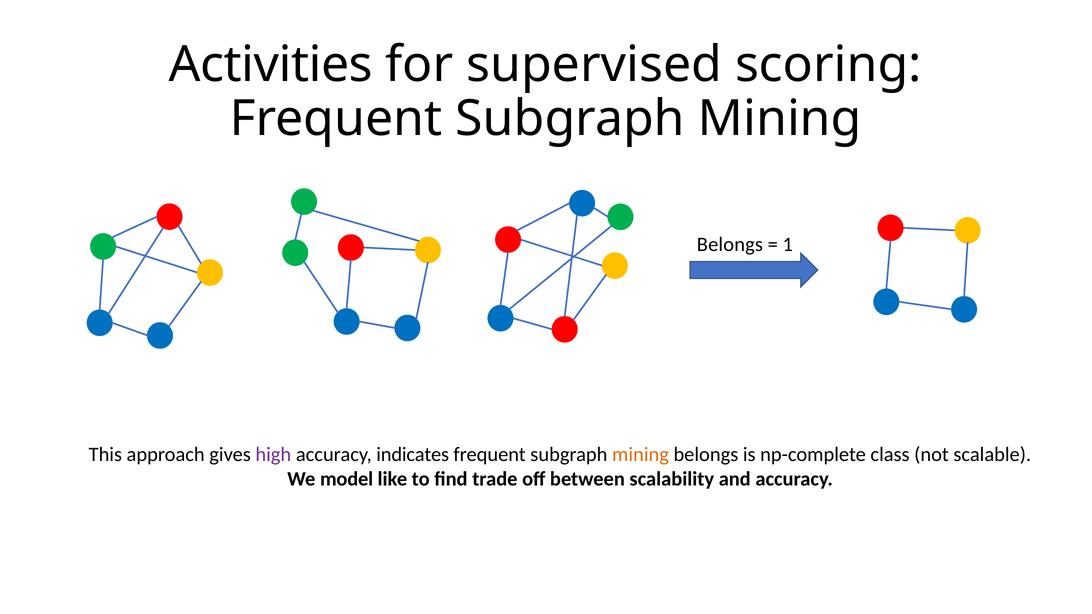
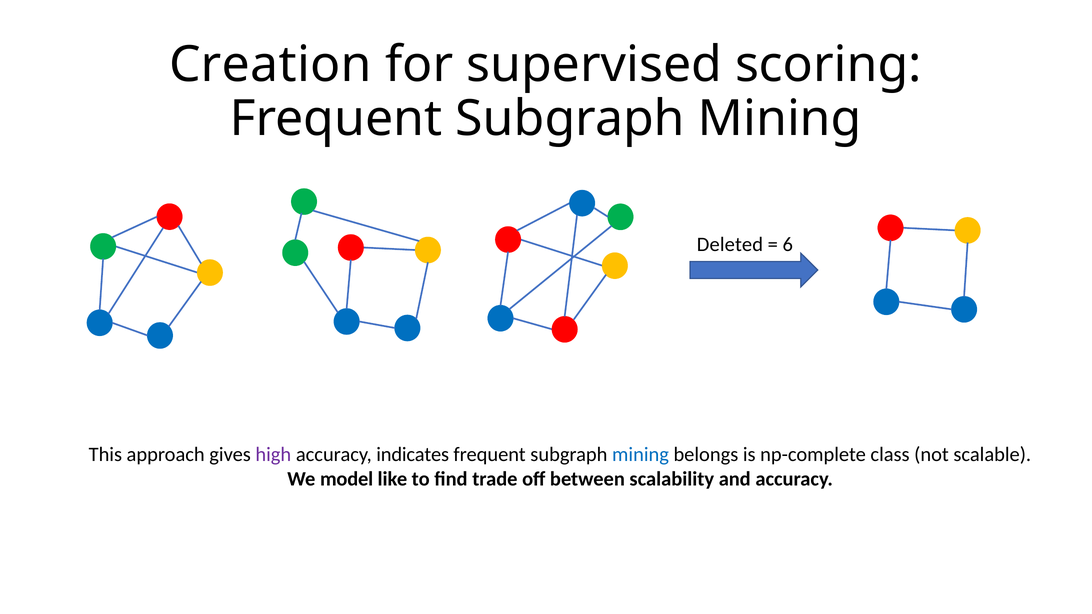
Activities: Activities -> Creation
Belongs at (730, 245): Belongs -> Deleted
1: 1 -> 6
mining at (641, 455) colour: orange -> blue
